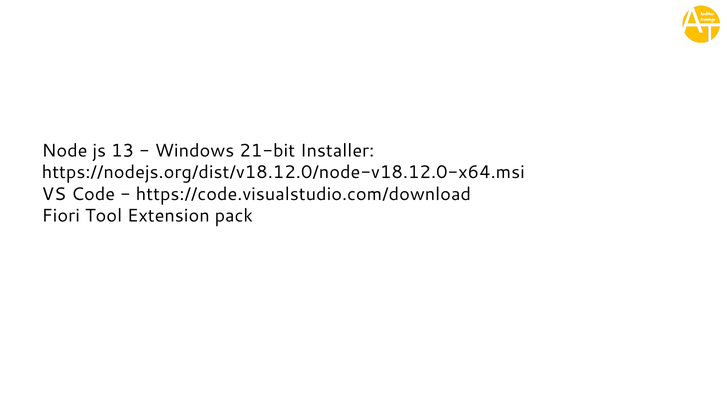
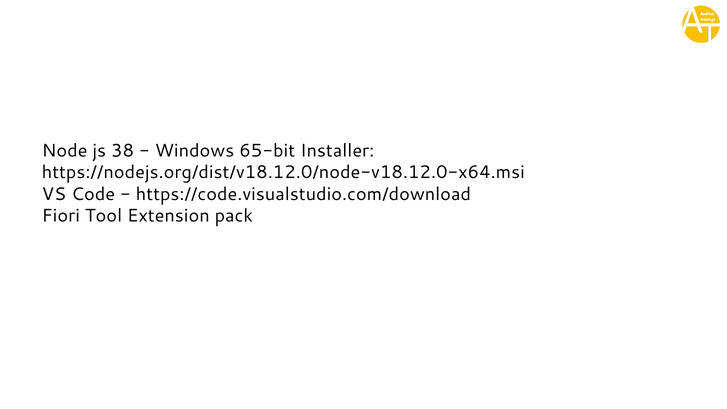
13: 13 -> 38
21-bit: 21-bit -> 65-bit
